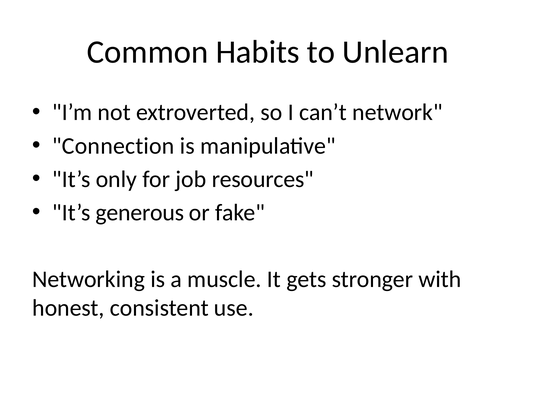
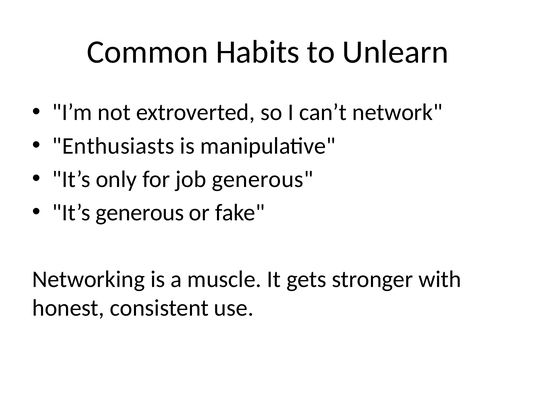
Connection: Connection -> Enthusiasts
job resources: resources -> generous
